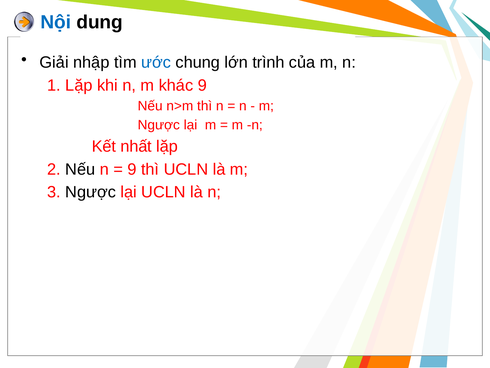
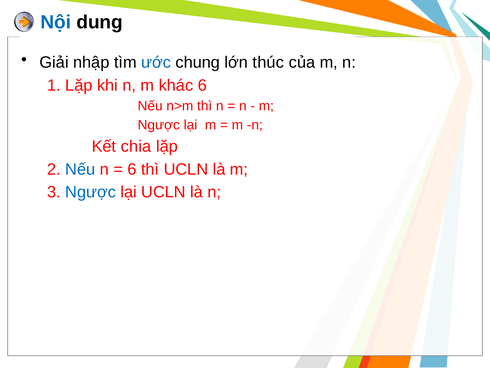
trình: trình -> thúc
khác 9: 9 -> 6
nhất: nhất -> chia
Nếu at (80, 169) colour: black -> blue
9 at (132, 169): 9 -> 6
Ngược at (91, 192) colour: black -> blue
